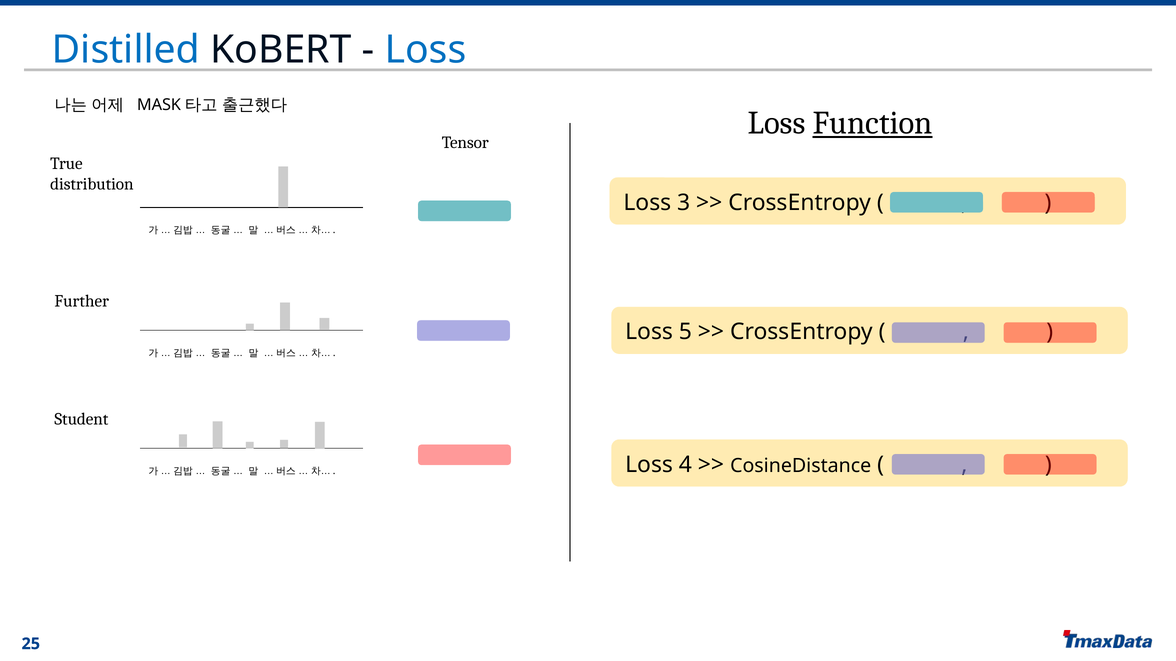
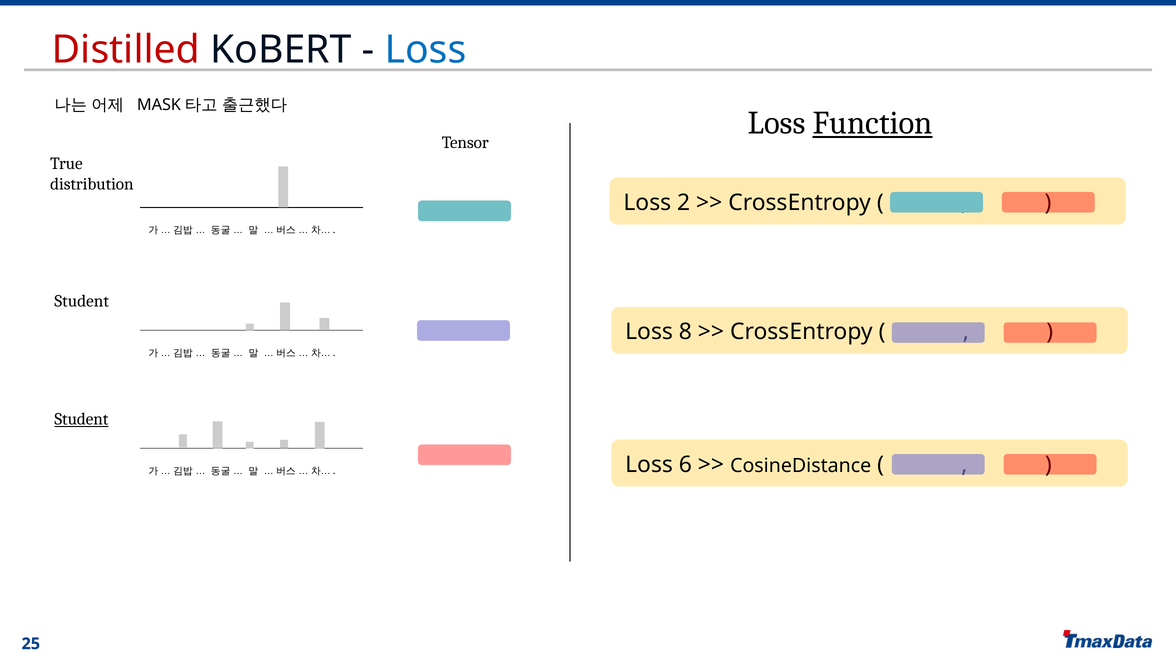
Distilled colour: blue -> red
3: 3 -> 2
Further at (82, 301): Further -> Student
5: 5 -> 8
Student at (81, 419) underline: none -> present
4: 4 -> 6
